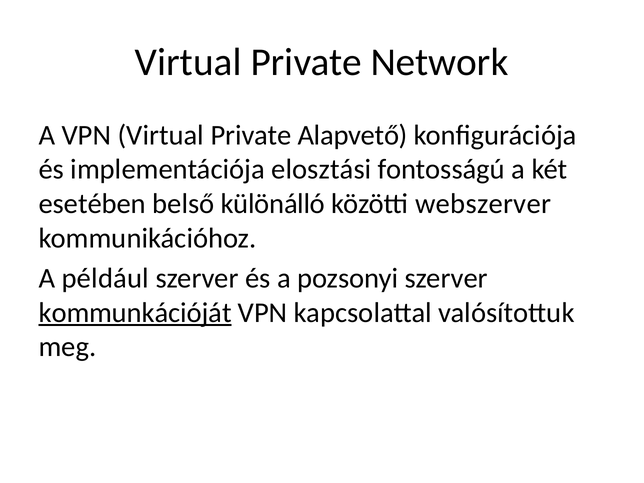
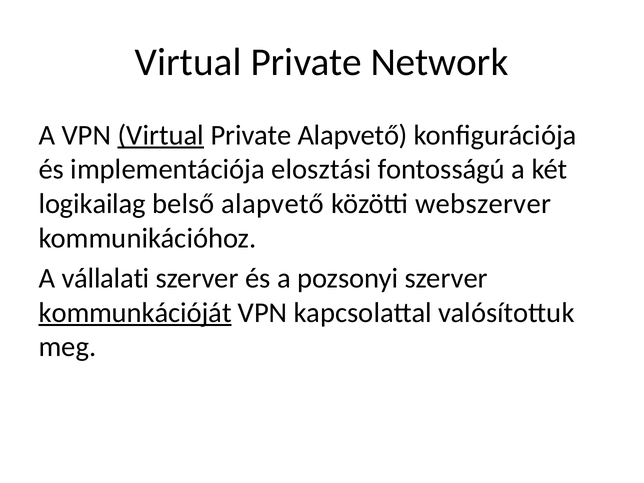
Virtual at (161, 135) underline: none -> present
esetében: esetében -> logikailag
belső különálló: különálló -> alapvető
például: például -> vállalati
